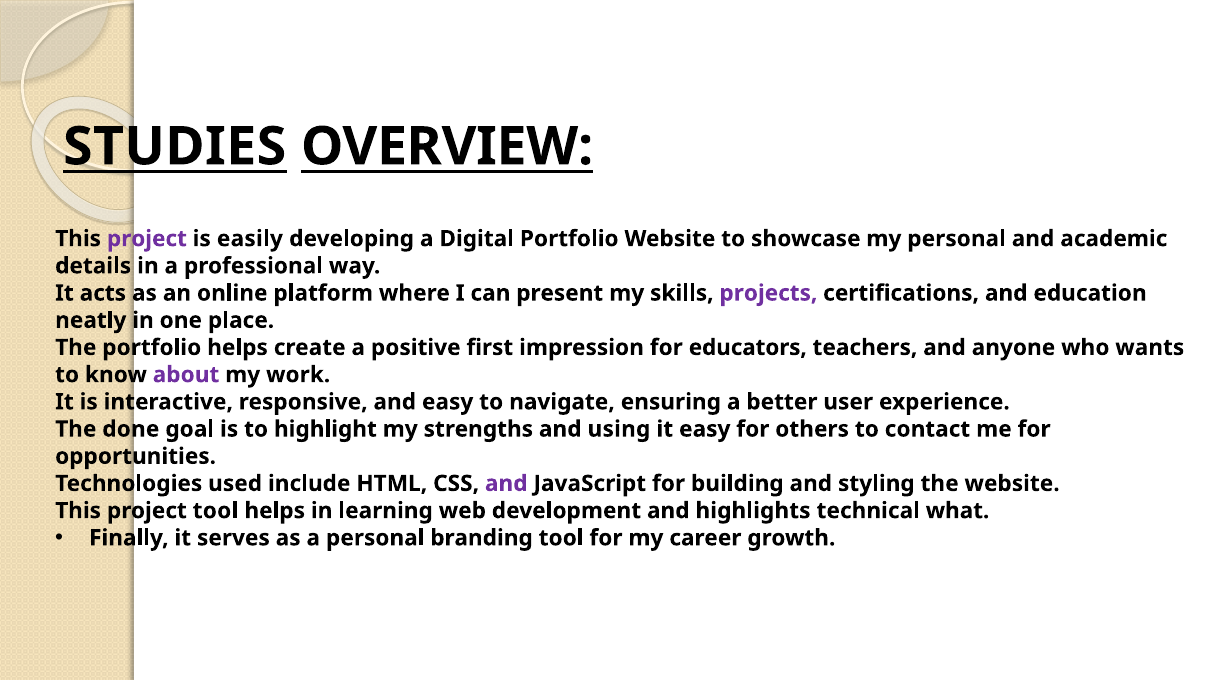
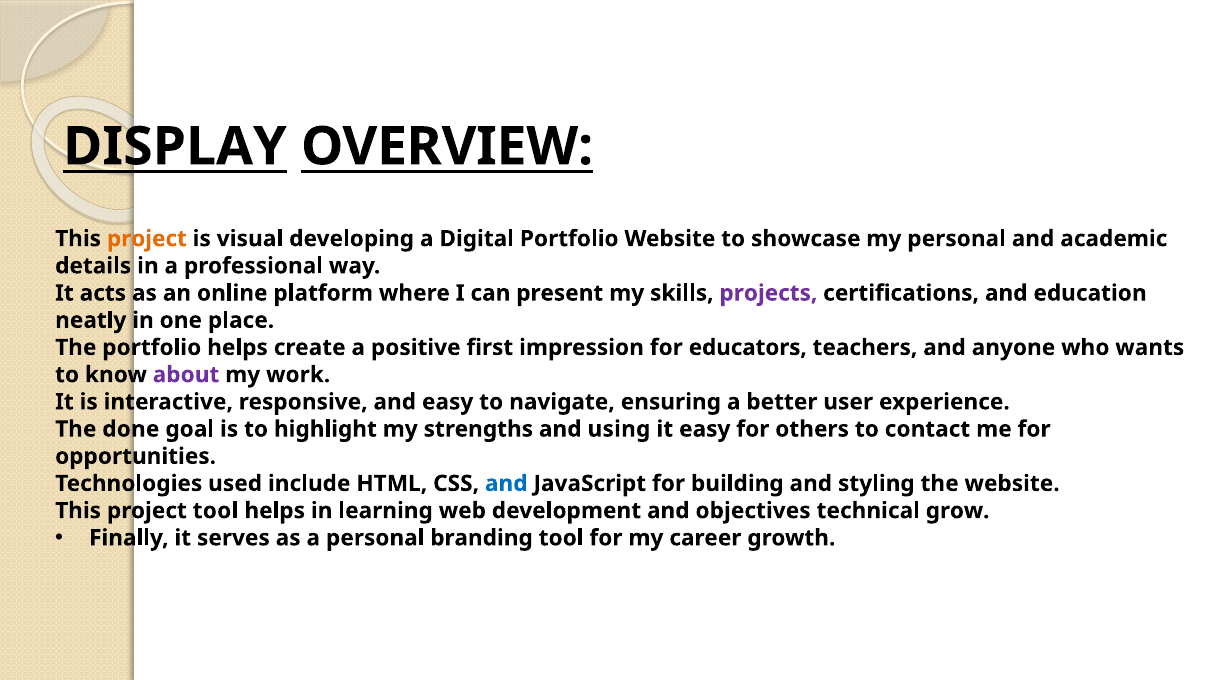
STUDIES: STUDIES -> DISPLAY
project at (147, 239) colour: purple -> orange
easily: easily -> visual
and at (506, 484) colour: purple -> blue
highlights: highlights -> objectives
what: what -> grow
